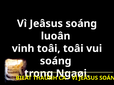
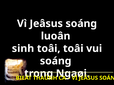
vinh: vinh -> sinh
